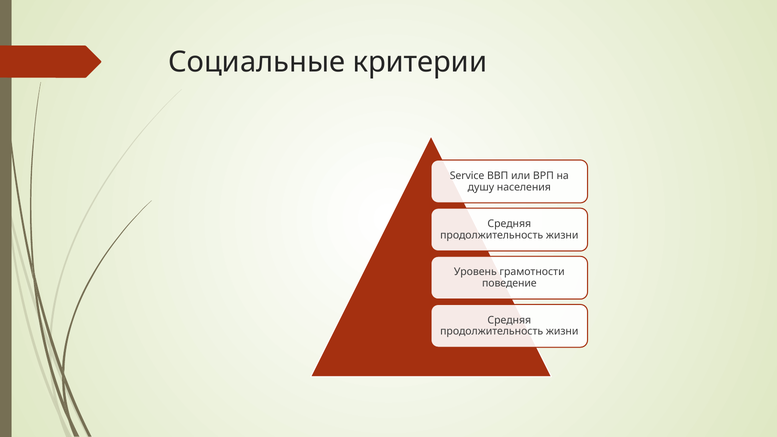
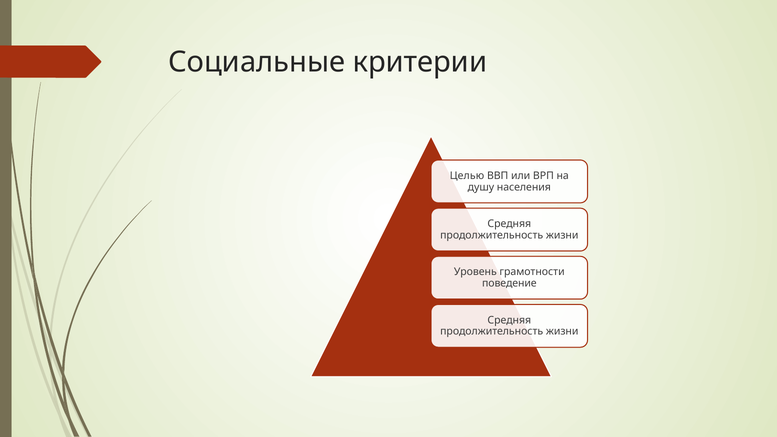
Service: Service -> Целью
